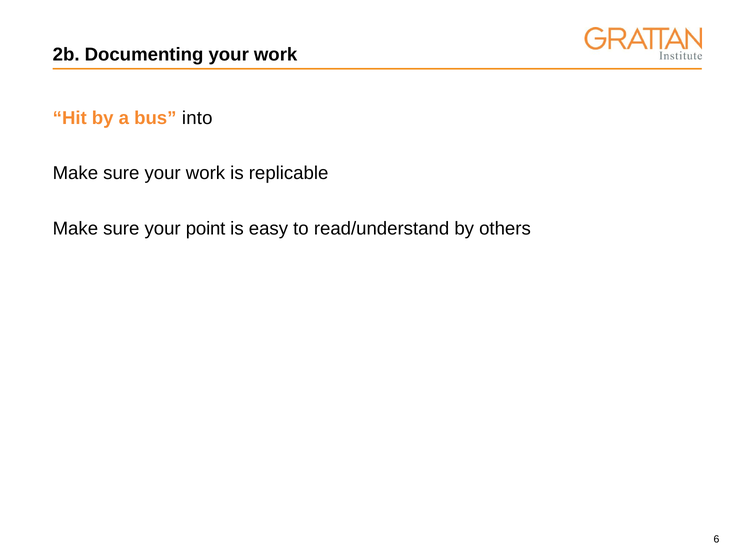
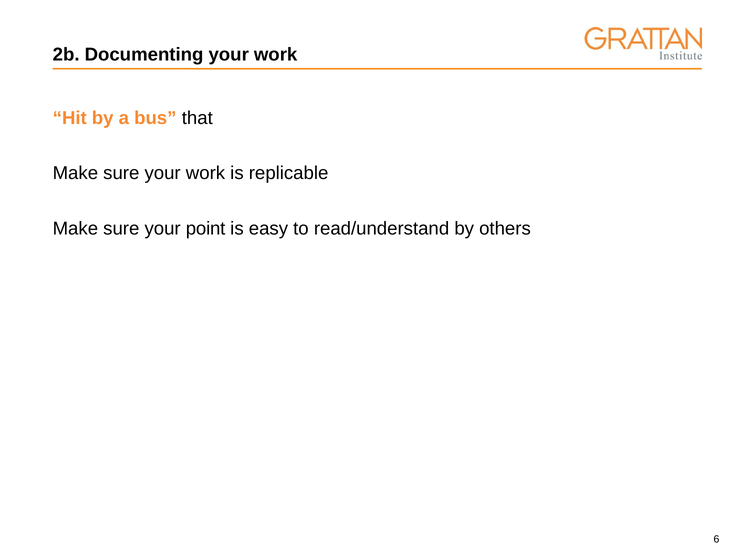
into: into -> that
